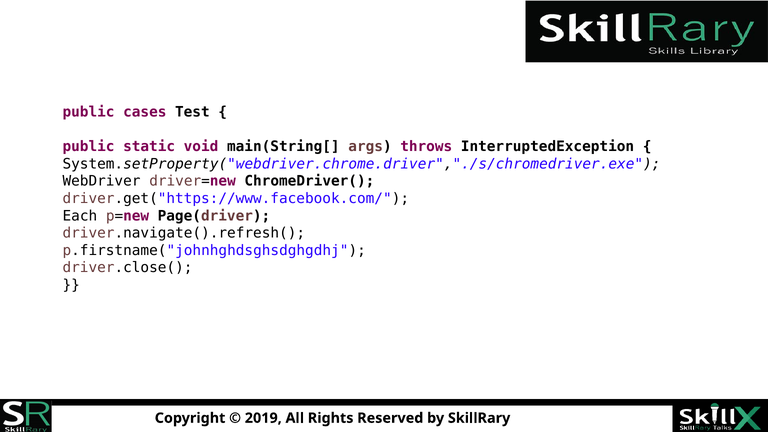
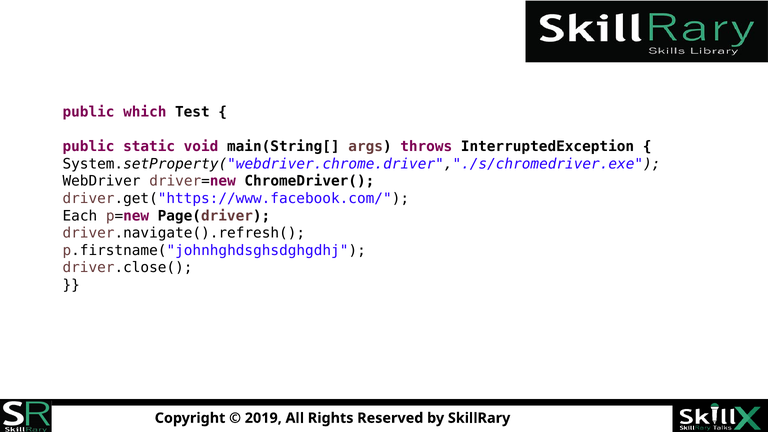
cases: cases -> which
